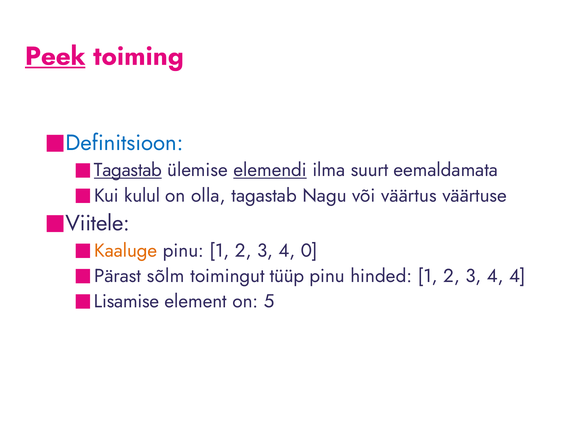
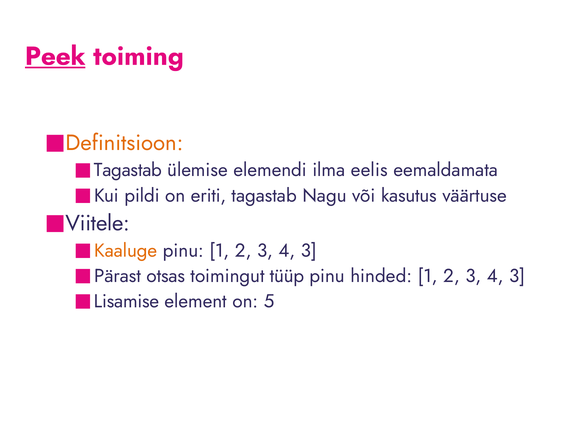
Definitsioon colour: blue -> orange
Tagastab at (128, 170) underline: present -> none
elemendi underline: present -> none
suurt: suurt -> eelis
kulul: kulul -> pildi
olla: olla -> eriti
väärtus: väärtus -> kasutus
0 at (309, 250): 0 -> 3
sõlm: sõlm -> otsas
4 at (517, 276): 4 -> 3
